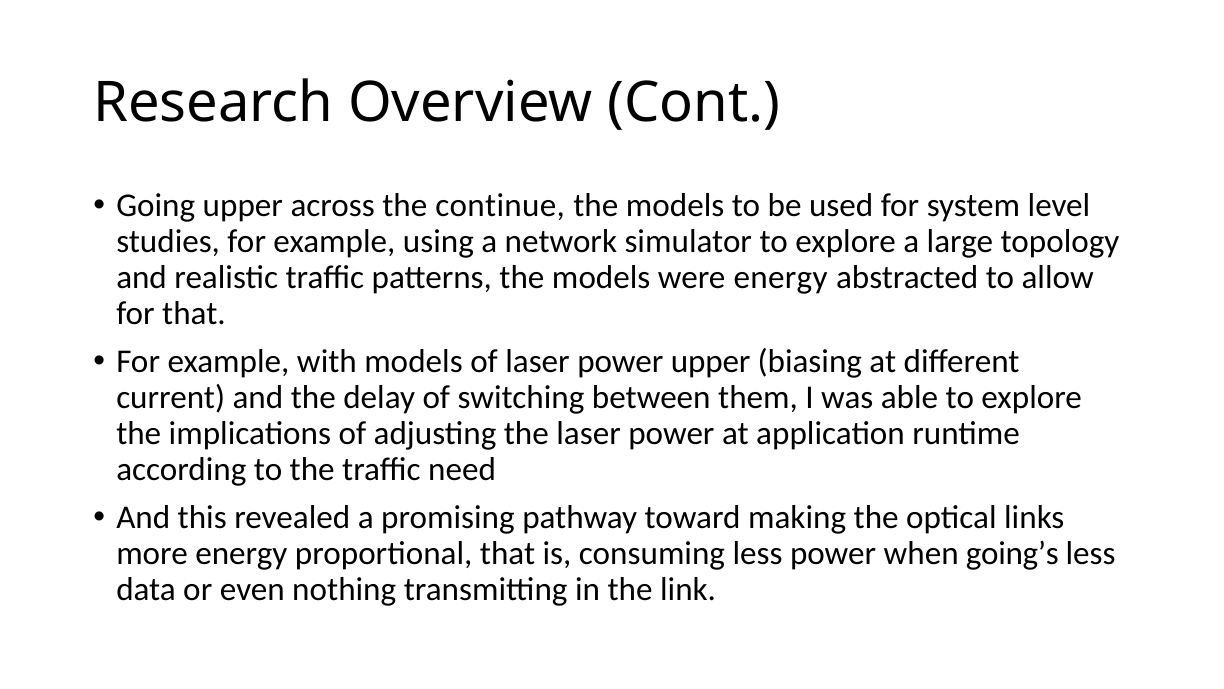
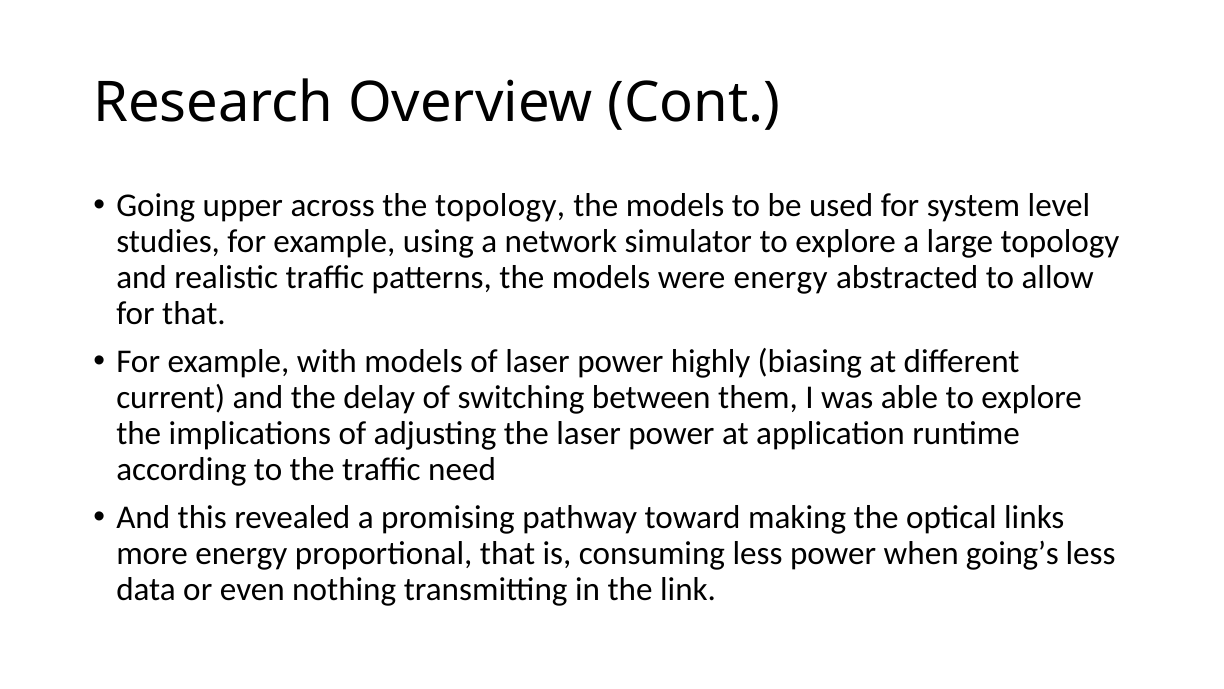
the continue: continue -> topology
power upper: upper -> highly
